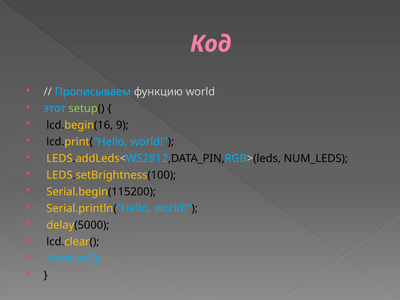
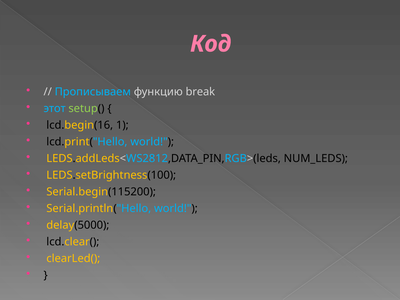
функцию world: world -> break
9: 9 -> 1
clearLed( colour: light blue -> yellow
